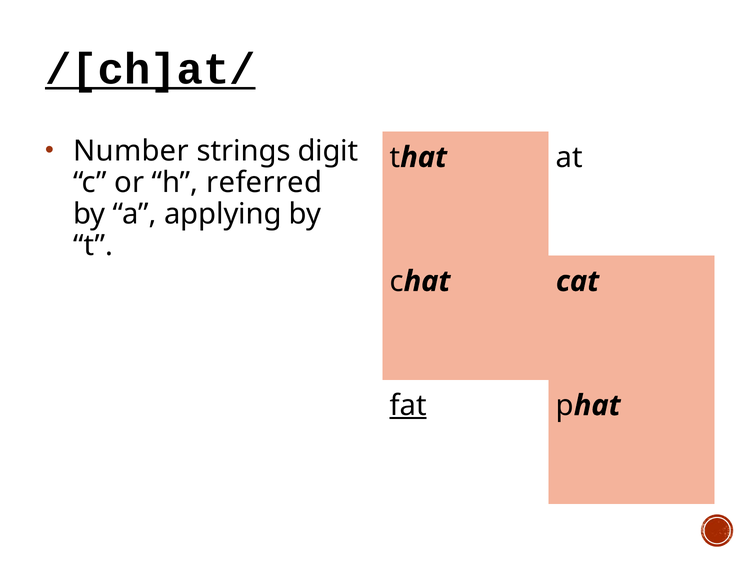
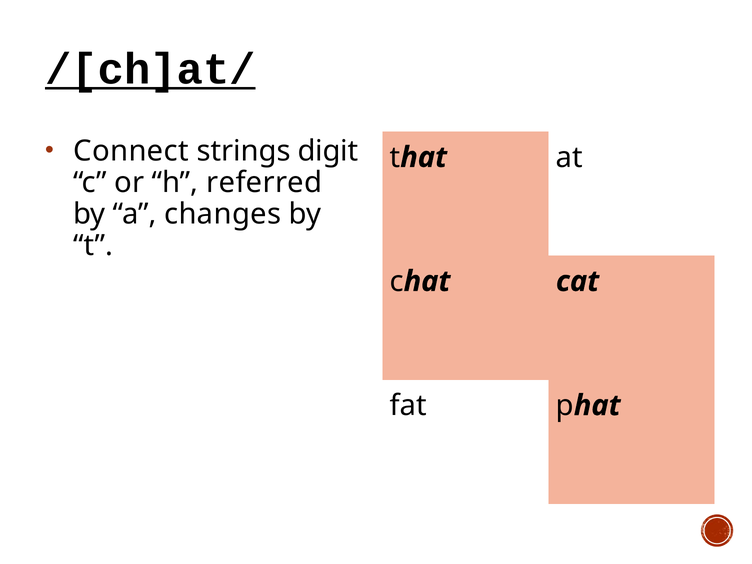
Number: Number -> Connect
applying: applying -> changes
fat underline: present -> none
